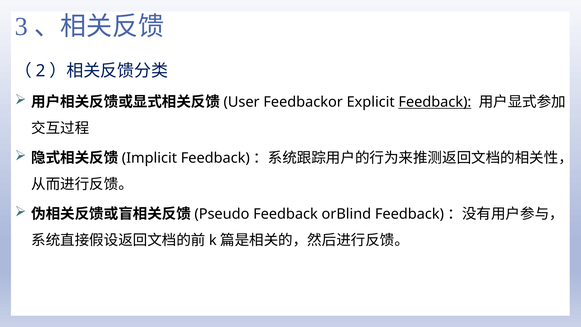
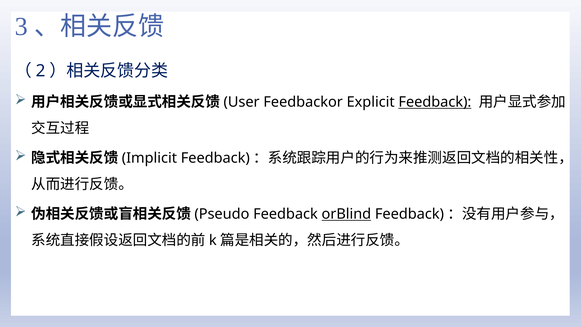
orBlind underline: none -> present
